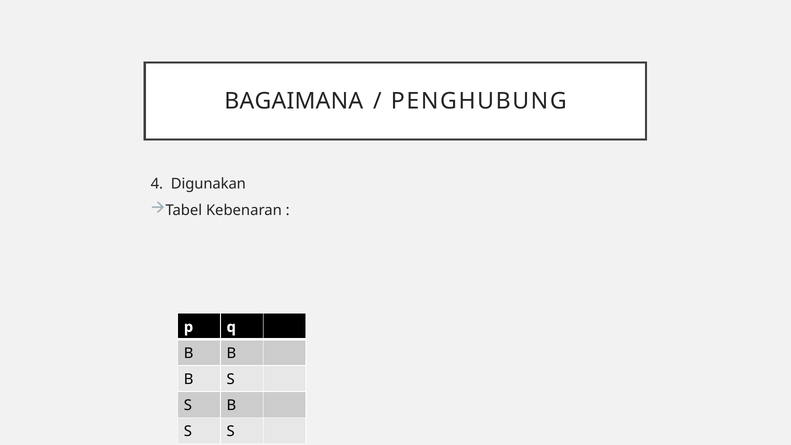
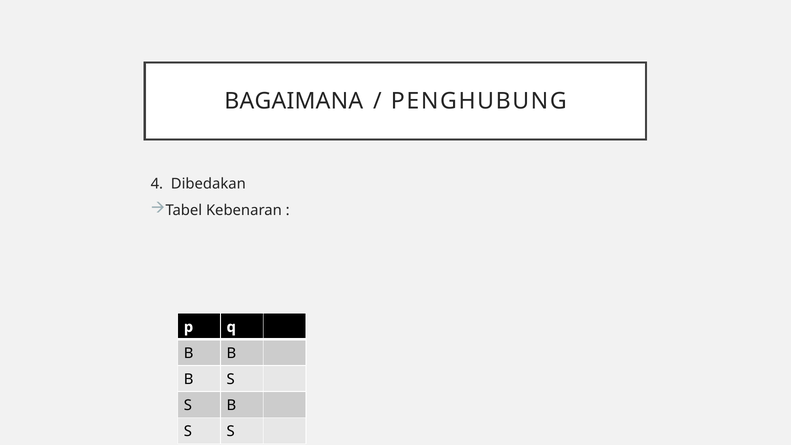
Digunakan: Digunakan -> Dibedakan
